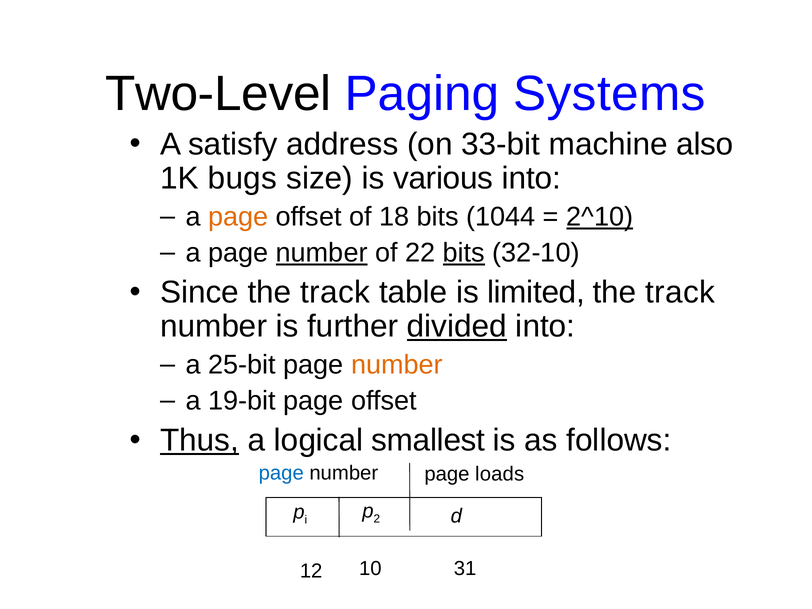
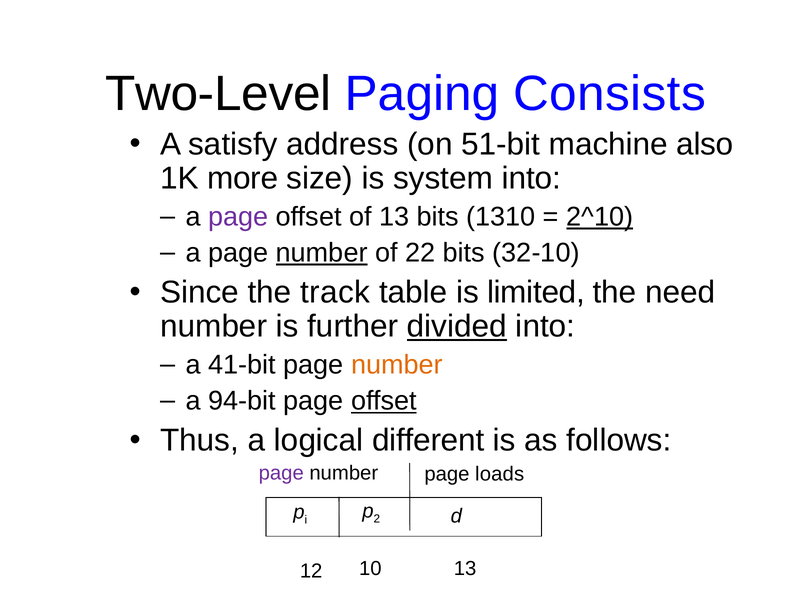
Systems: Systems -> Consists
33-bit: 33-bit -> 51-bit
bugs: bugs -> more
various: various -> system
page at (238, 217) colour: orange -> purple
of 18: 18 -> 13
1044: 1044 -> 1310
bits at (464, 253) underline: present -> none
track at (680, 292): track -> need
25-bit: 25-bit -> 41-bit
19-bit: 19-bit -> 94-bit
offset at (384, 401) underline: none -> present
Thus underline: present -> none
smallest: smallest -> different
page at (281, 473) colour: blue -> purple
10 31: 31 -> 13
